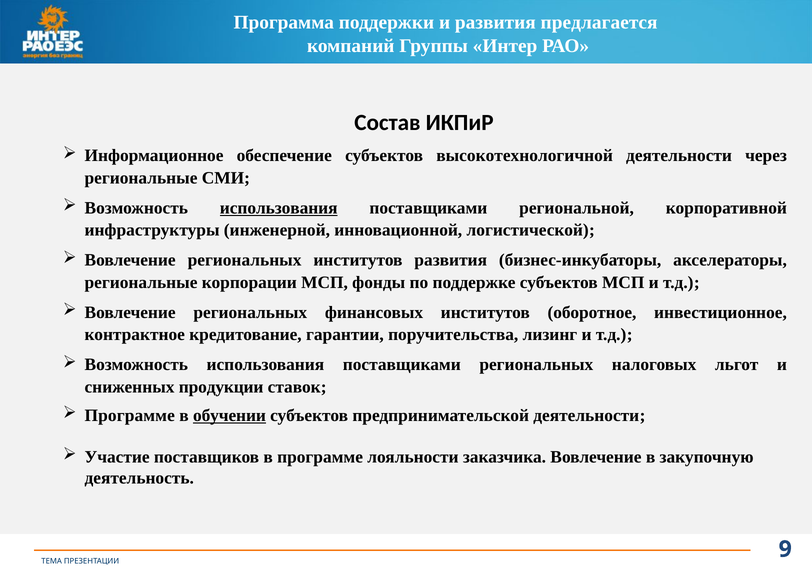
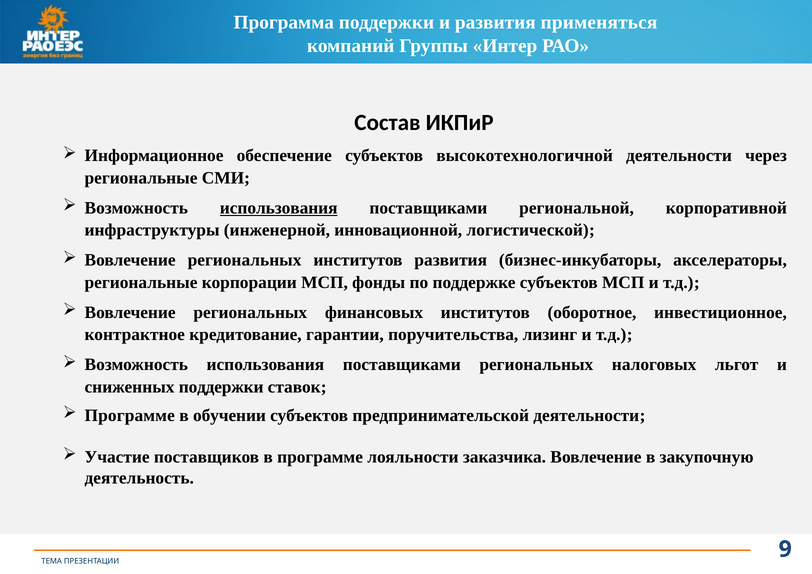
предлагается: предлагается -> применяться
сниженных продукции: продукции -> поддержки
обучении underline: present -> none
